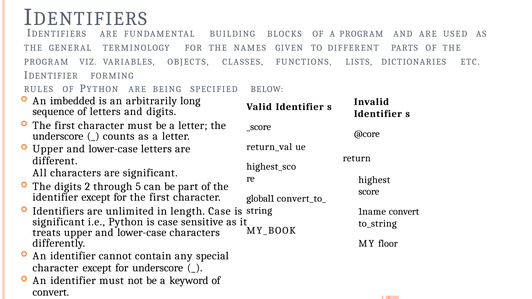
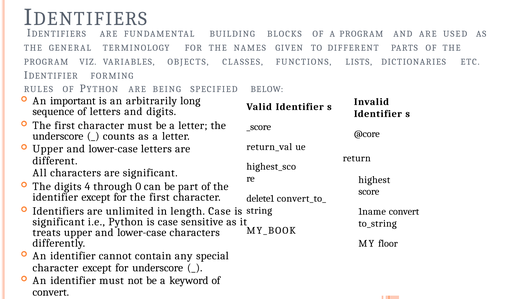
imbedded: imbedded -> important
2: 2 -> 4
5: 5 -> 0
global1: global1 -> delete1
